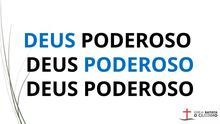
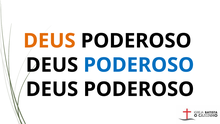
DEUS at (49, 41) colour: blue -> orange
